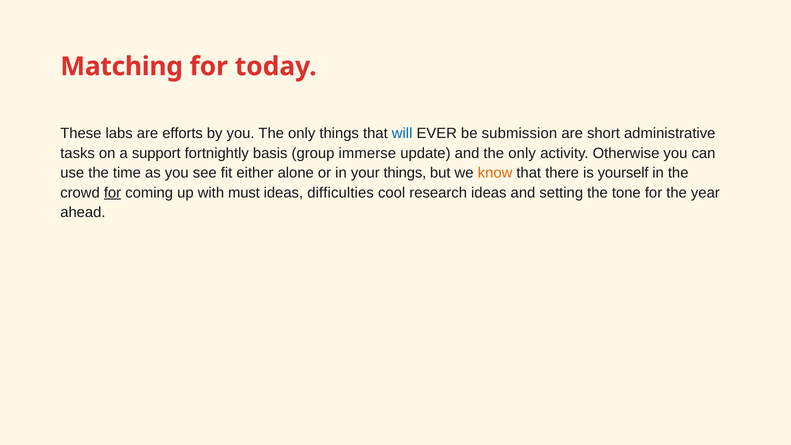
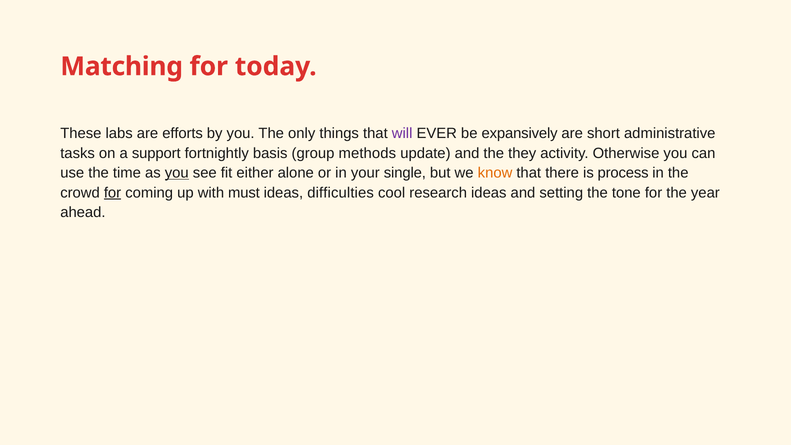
will colour: blue -> purple
submission: submission -> expansively
immerse: immerse -> methods
and the only: only -> they
you at (177, 173) underline: none -> present
your things: things -> single
yourself: yourself -> process
